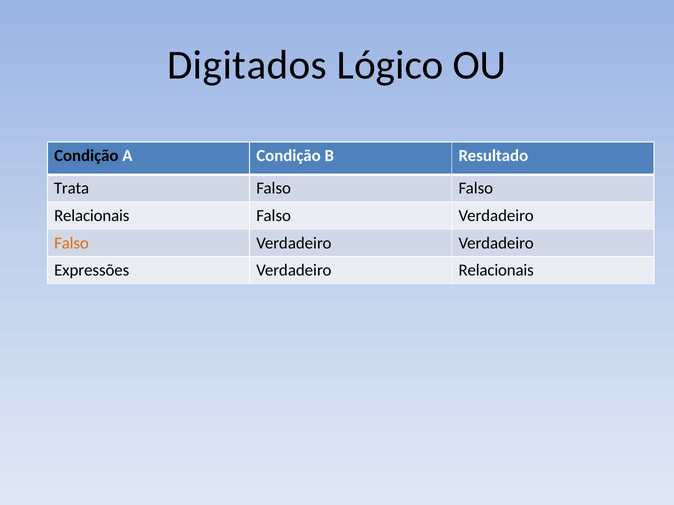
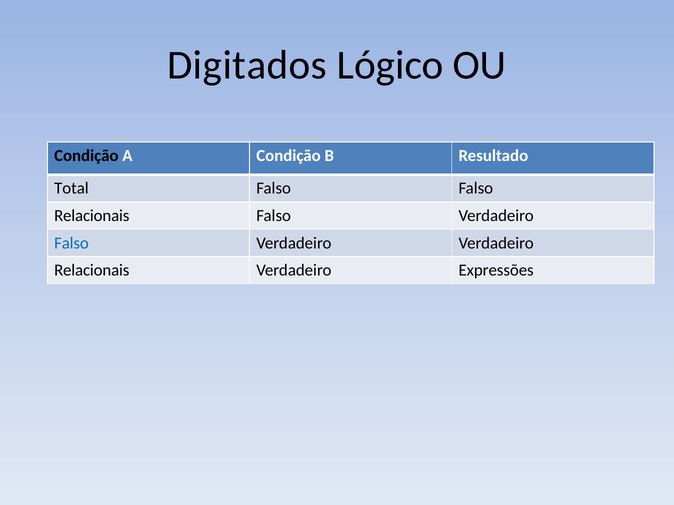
Trata: Trata -> Total
Falso at (71, 243) colour: orange -> blue
Expressões at (92, 271): Expressões -> Relacionais
Verdadeiro Relacionais: Relacionais -> Expressões
